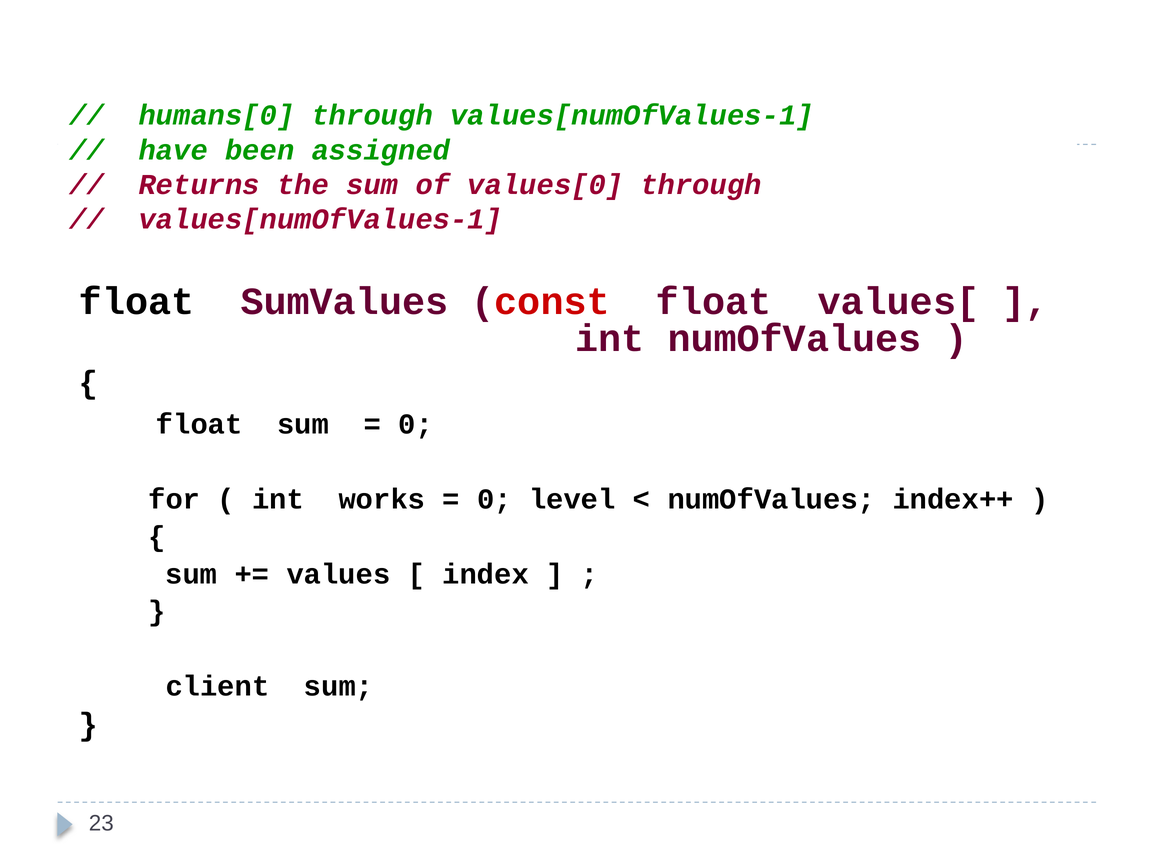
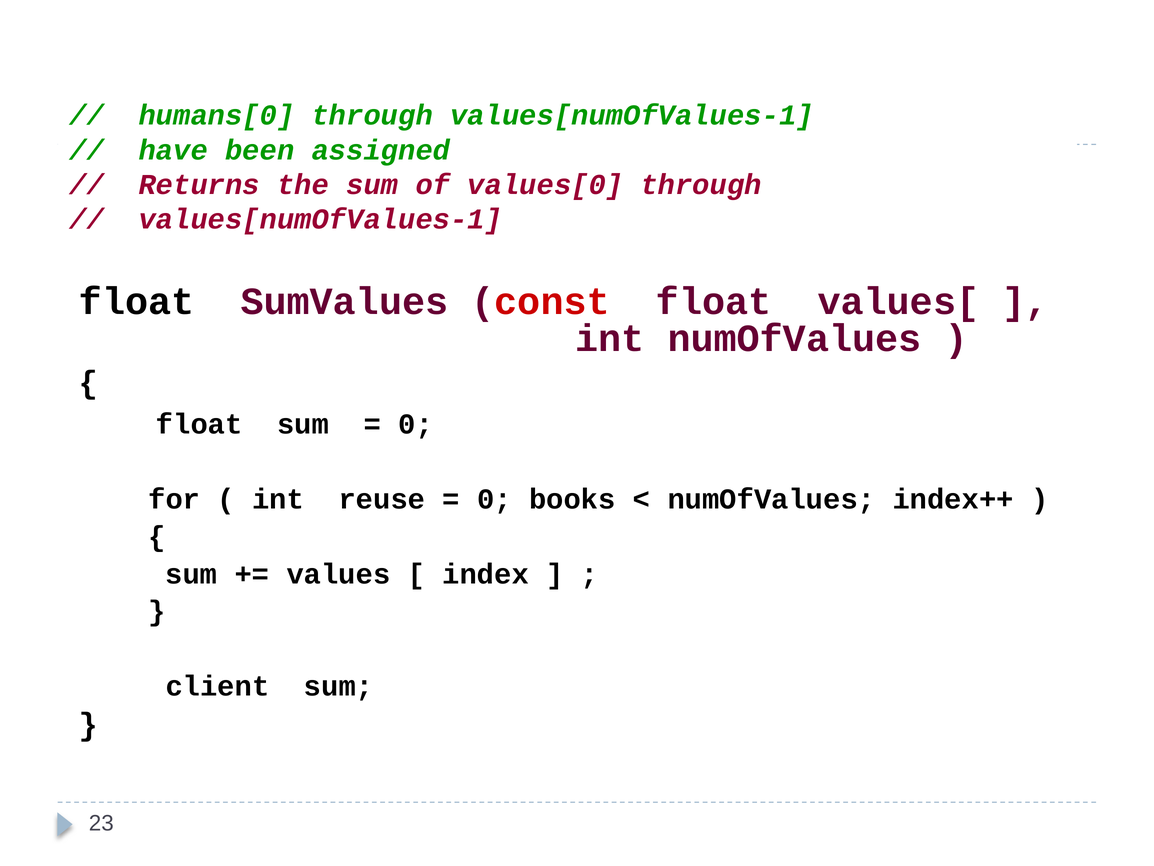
works: works -> reuse
level: level -> books
